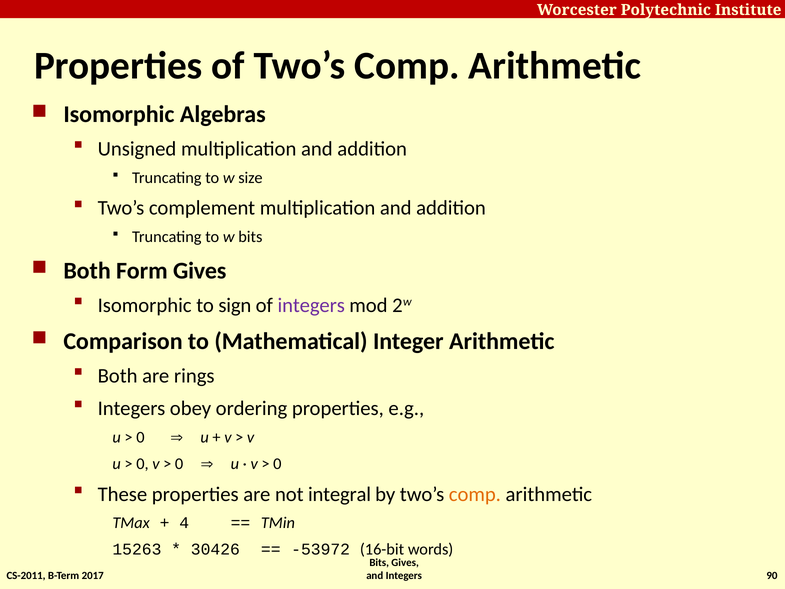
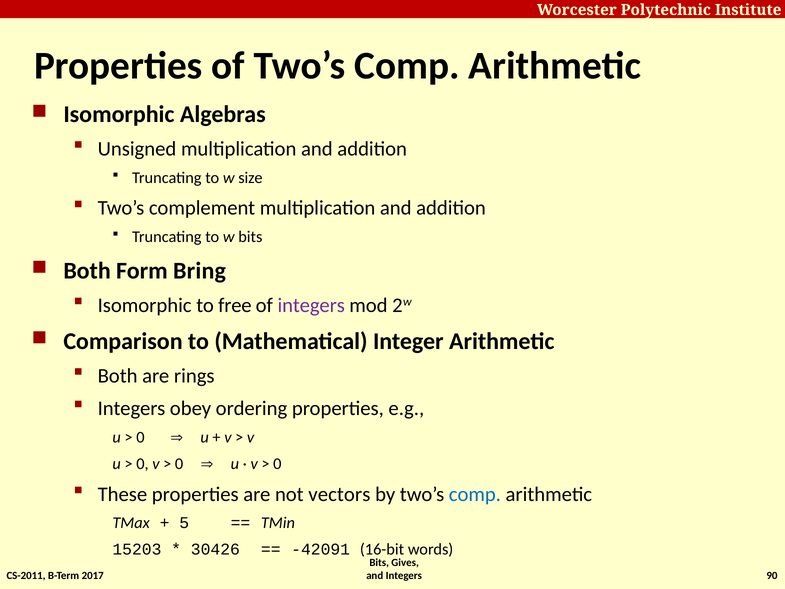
Form Gives: Gives -> Bring
sign: sign -> free
integral: integral -> vectors
comp at (475, 494) colour: orange -> blue
4: 4 -> 5
15263: 15263 -> 15203
-53972: -53972 -> -42091
